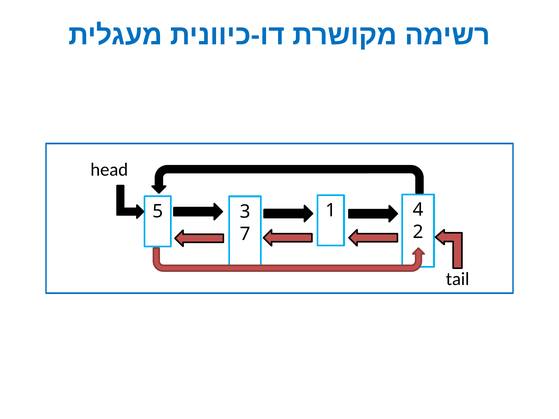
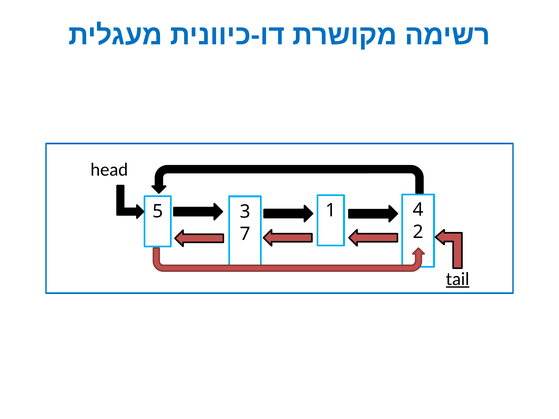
tail underline: none -> present
